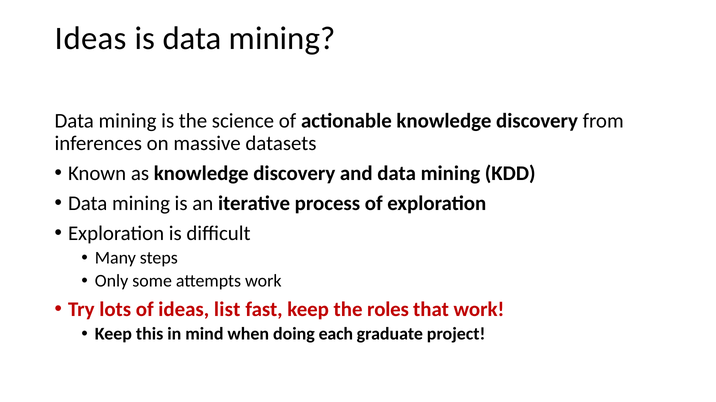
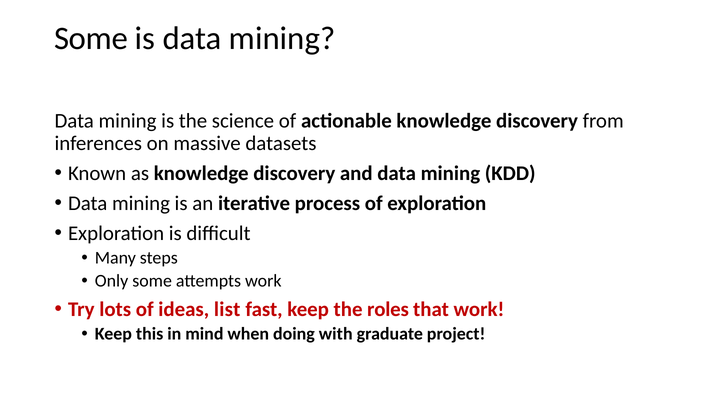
Ideas at (91, 39): Ideas -> Some
each: each -> with
